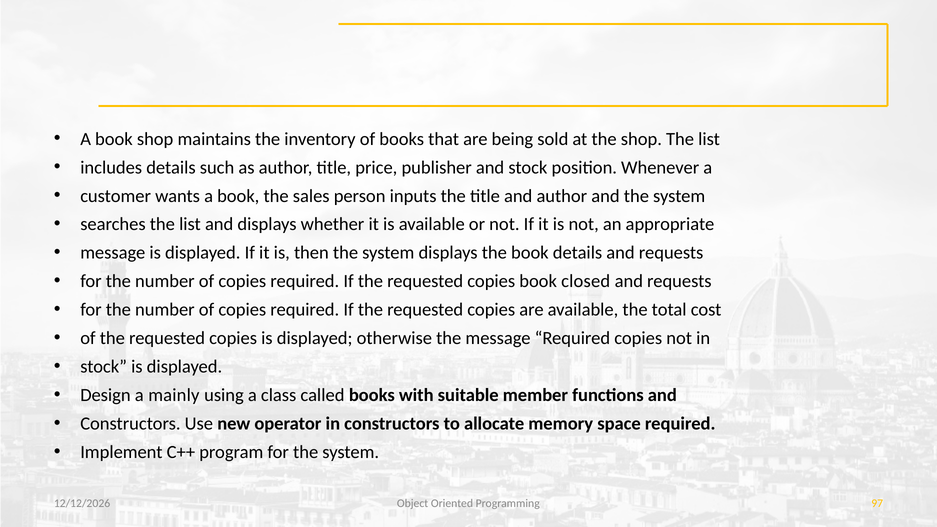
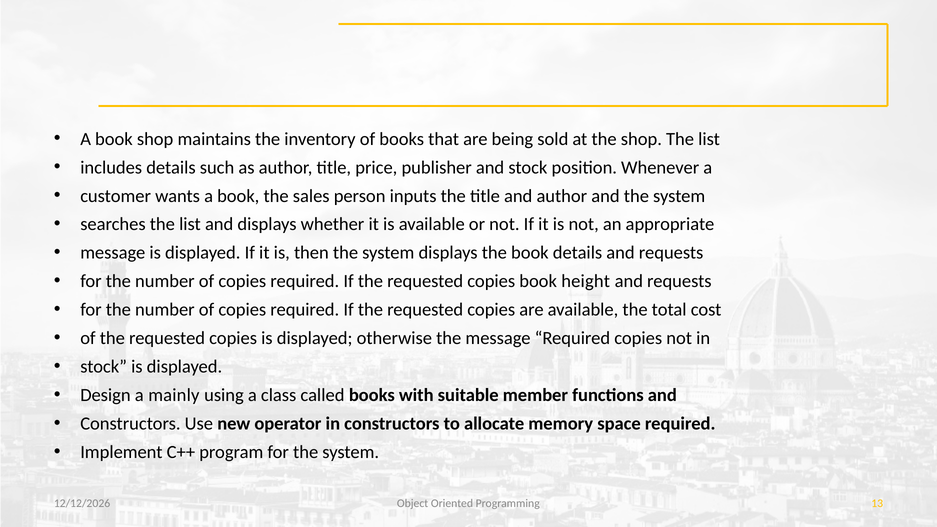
closed: closed -> height
97: 97 -> 13
